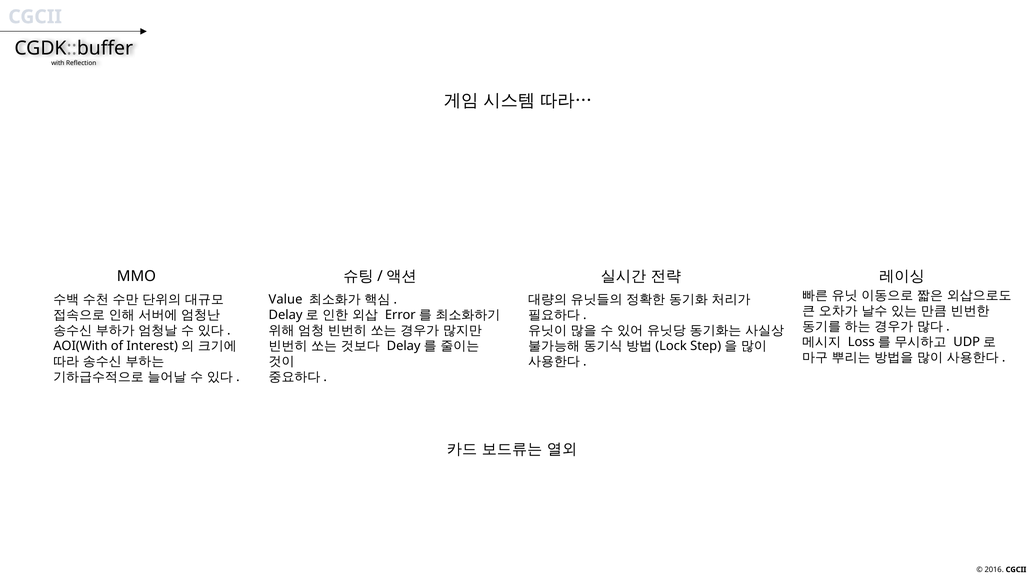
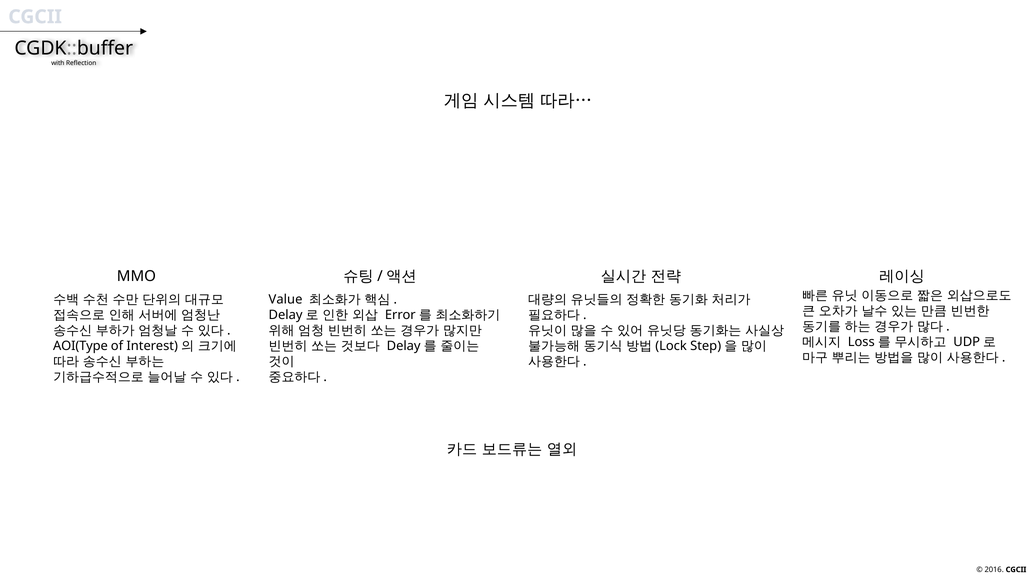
AOI(With: AOI(With -> AOI(Type
